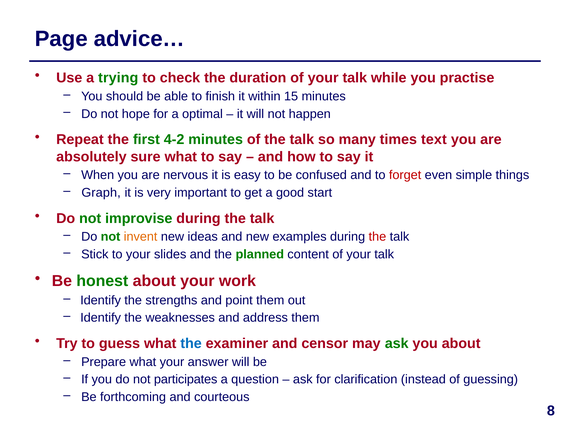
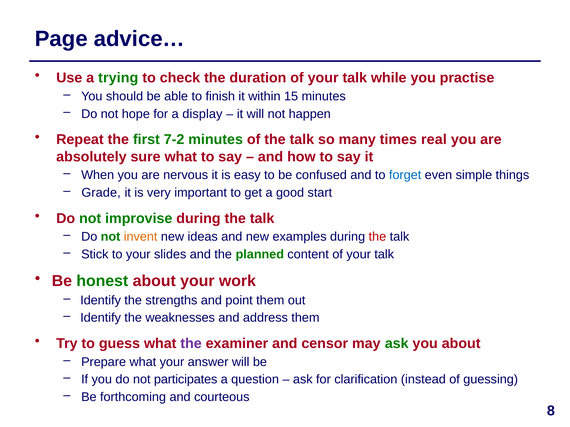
optimal: optimal -> display
4-2: 4-2 -> 7-2
text: text -> real
forget colour: red -> blue
Graph: Graph -> Grade
the at (191, 344) colour: blue -> purple
